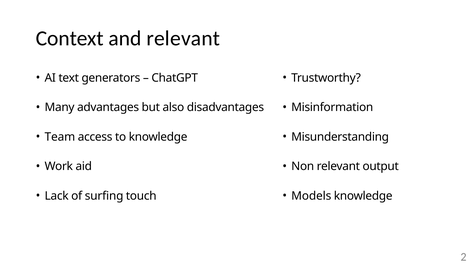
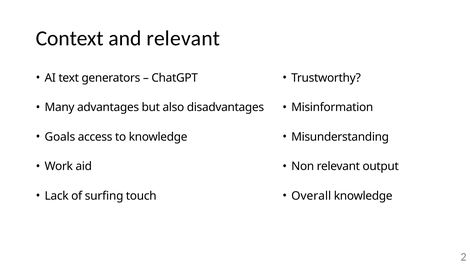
Team: Team -> Goals
Models: Models -> Overall
